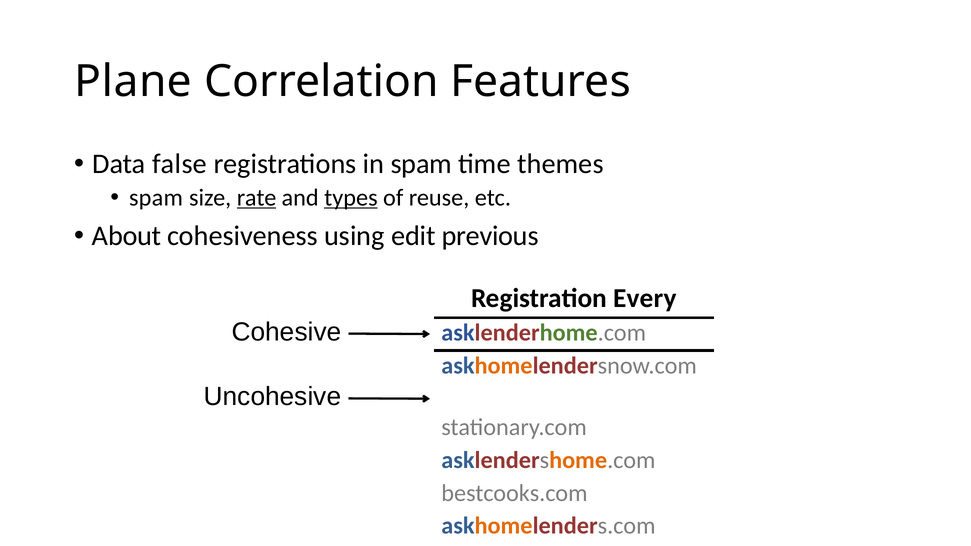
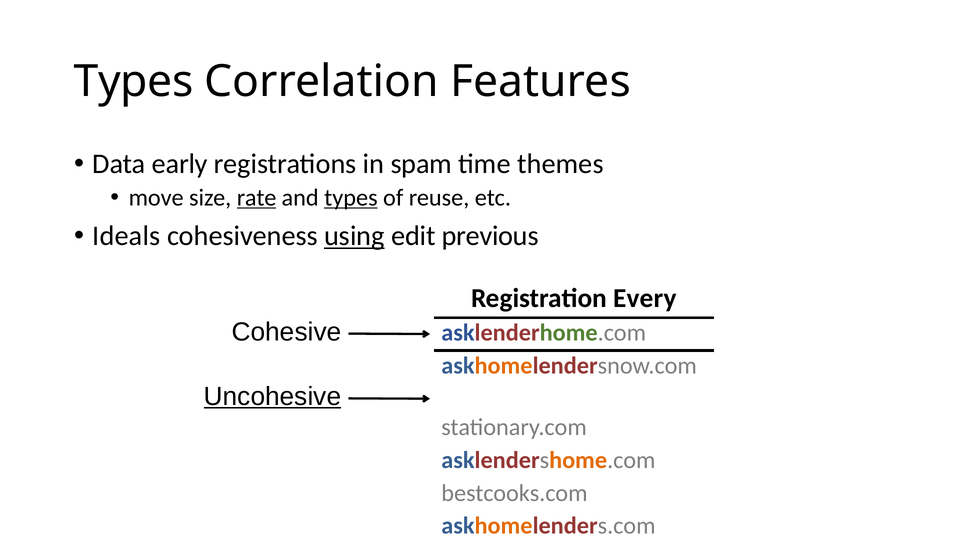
Plane at (133, 82): Plane -> Types
false: false -> early
spam at (156, 198): spam -> move
About: About -> Ideals
using underline: none -> present
Uncohesive underline: none -> present
